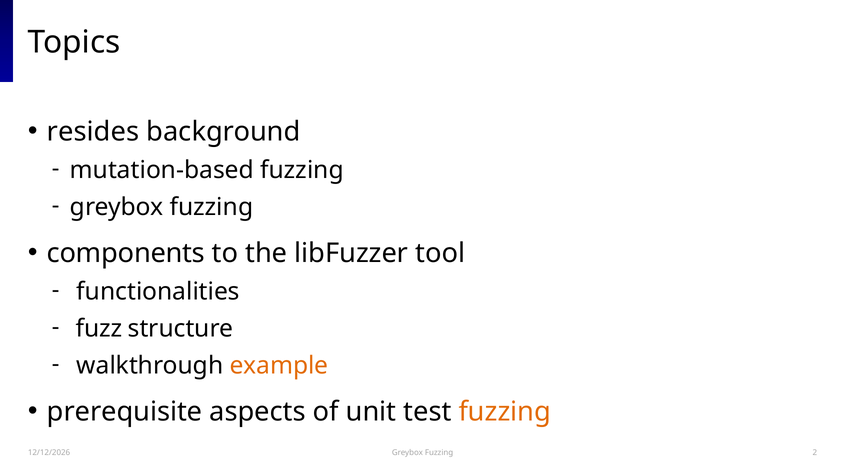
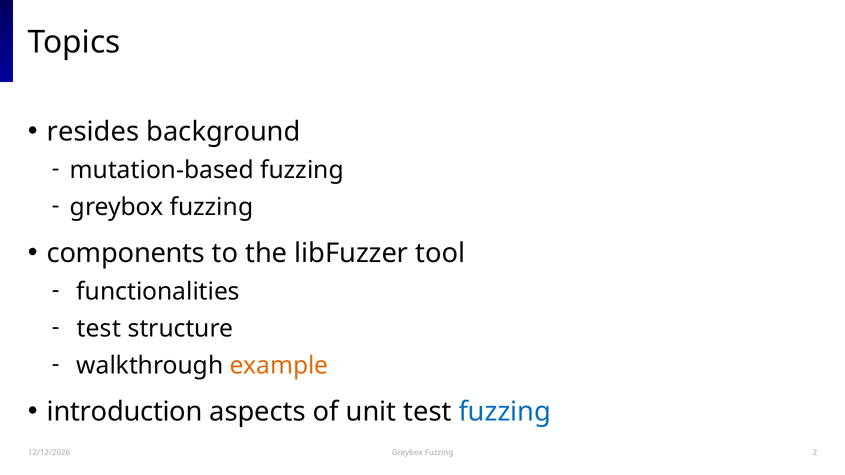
fuzz at (99, 329): fuzz -> test
prerequisite: prerequisite -> introduction
fuzzing at (505, 412) colour: orange -> blue
